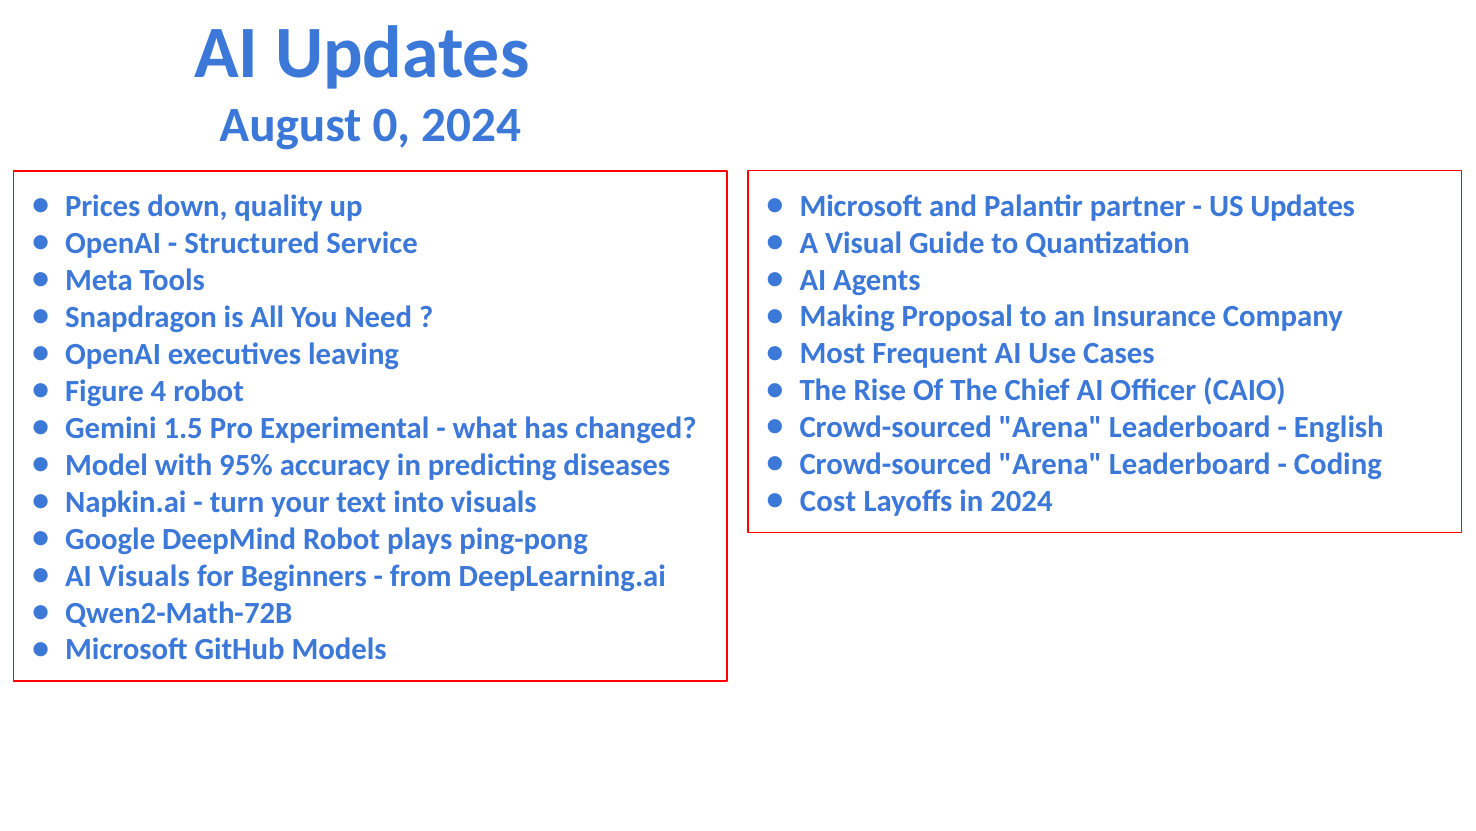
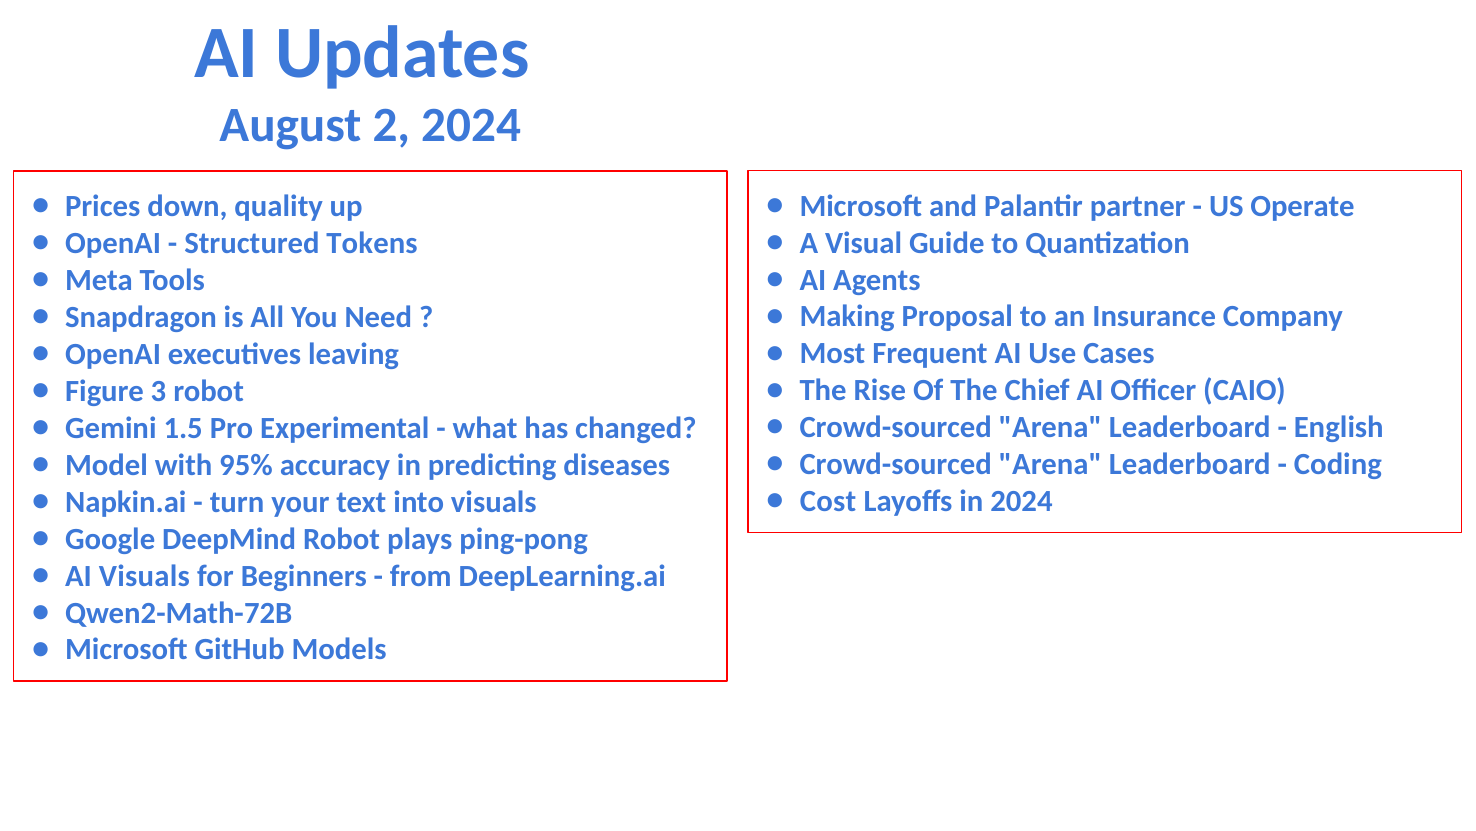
0: 0 -> 2
US Updates: Updates -> Operate
Service: Service -> Tokens
4: 4 -> 3
